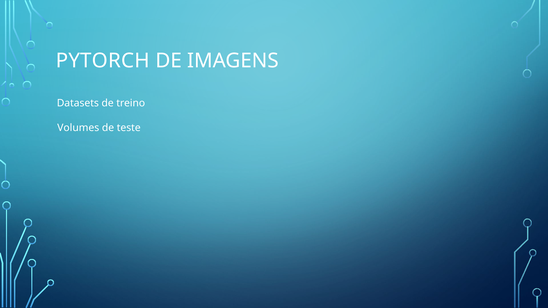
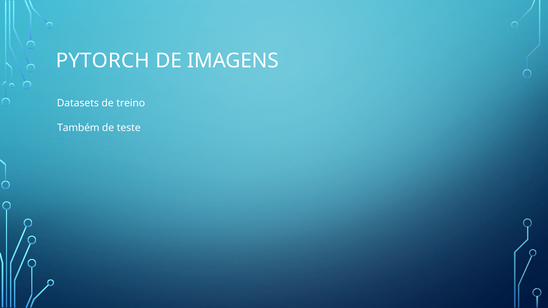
Volumes: Volumes -> Também
